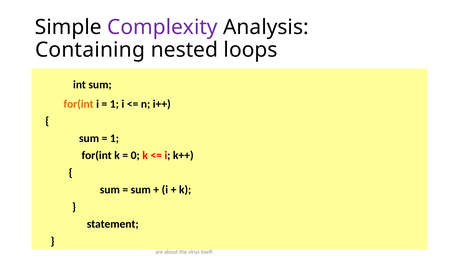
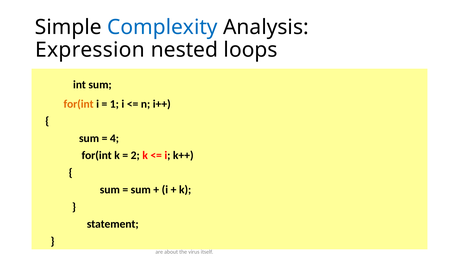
Complexity colour: purple -> blue
Containing: Containing -> Expression
1 at (114, 138): 1 -> 4
0: 0 -> 2
